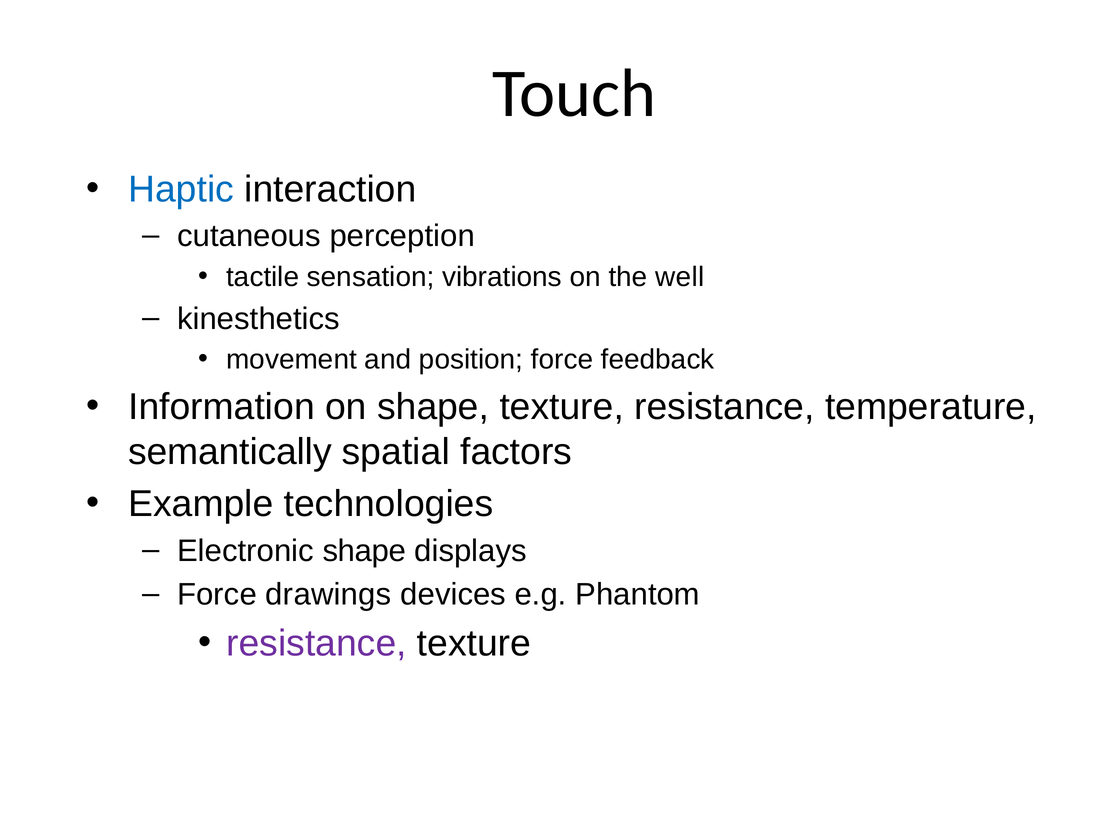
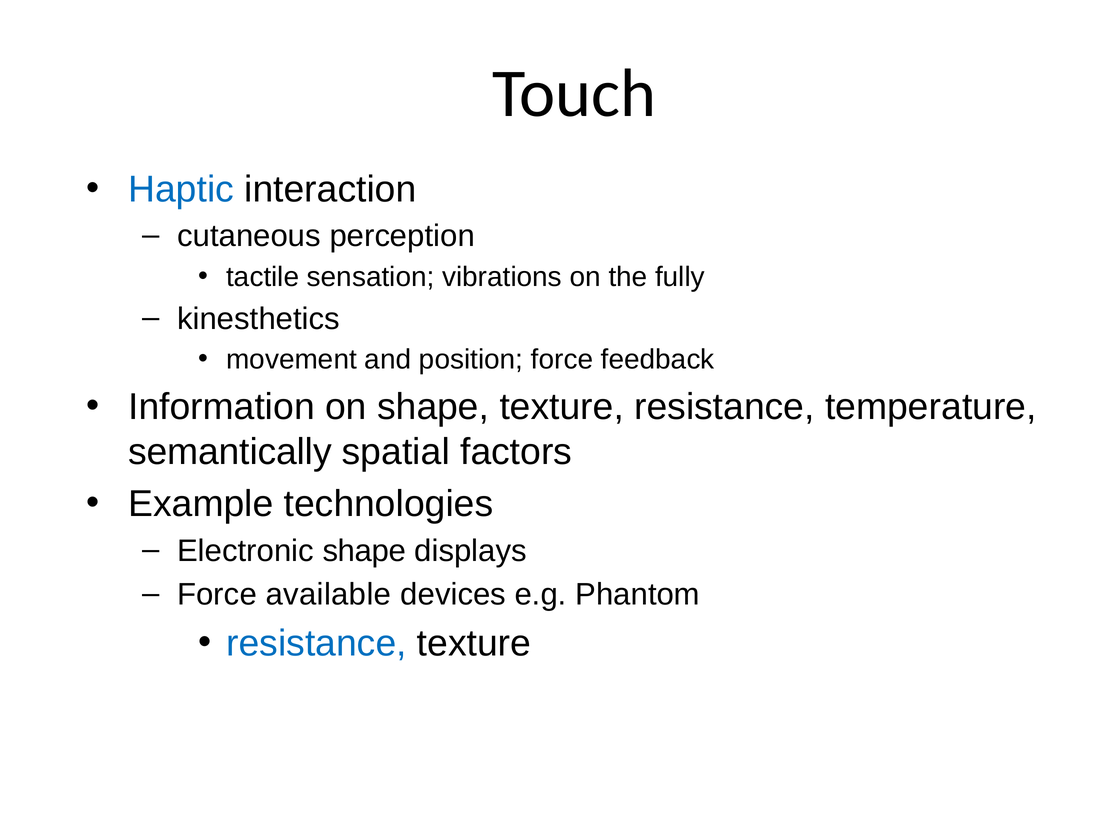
well: well -> fully
drawings: drawings -> available
resistance at (316, 643) colour: purple -> blue
